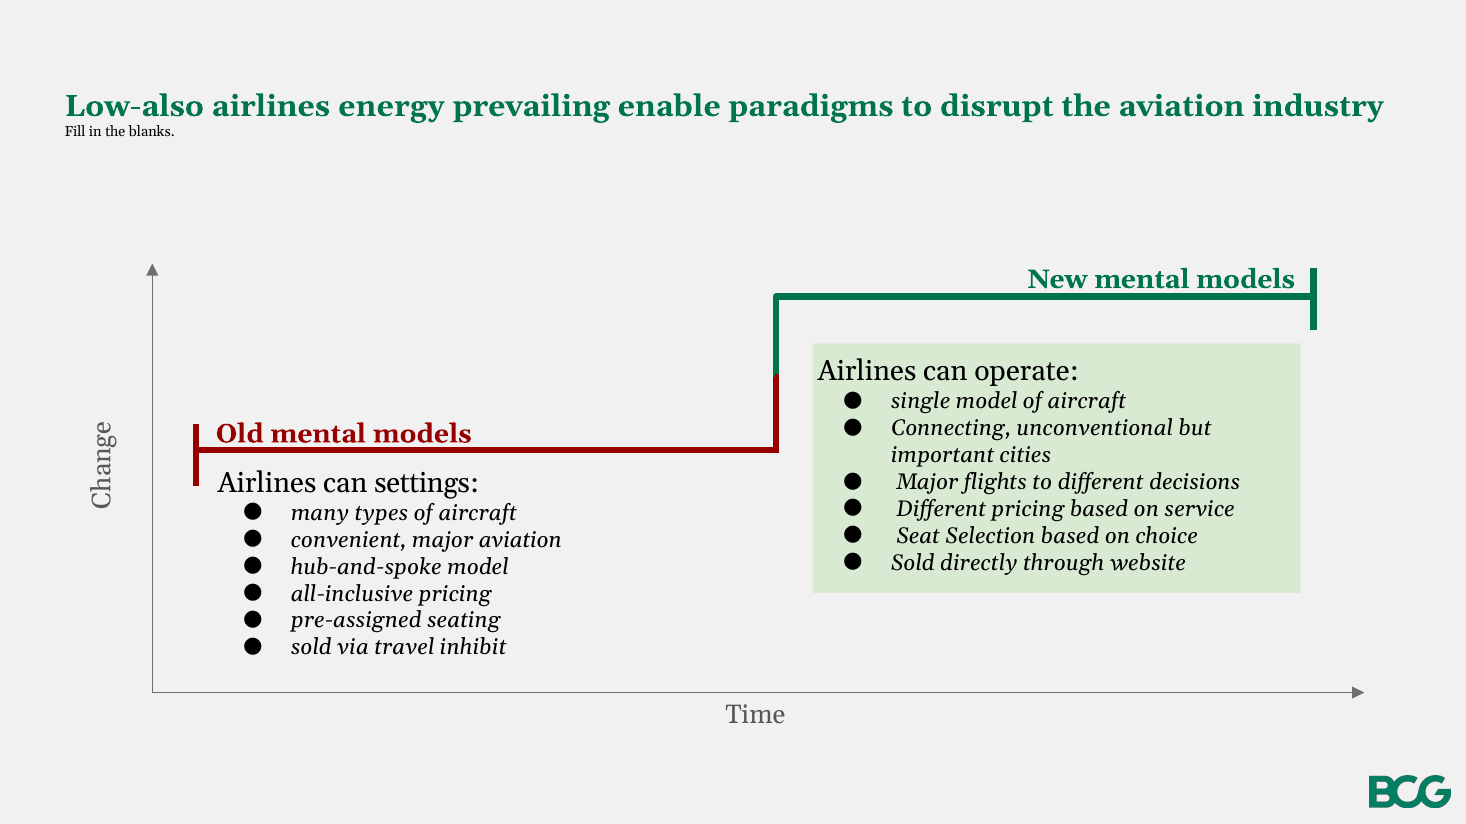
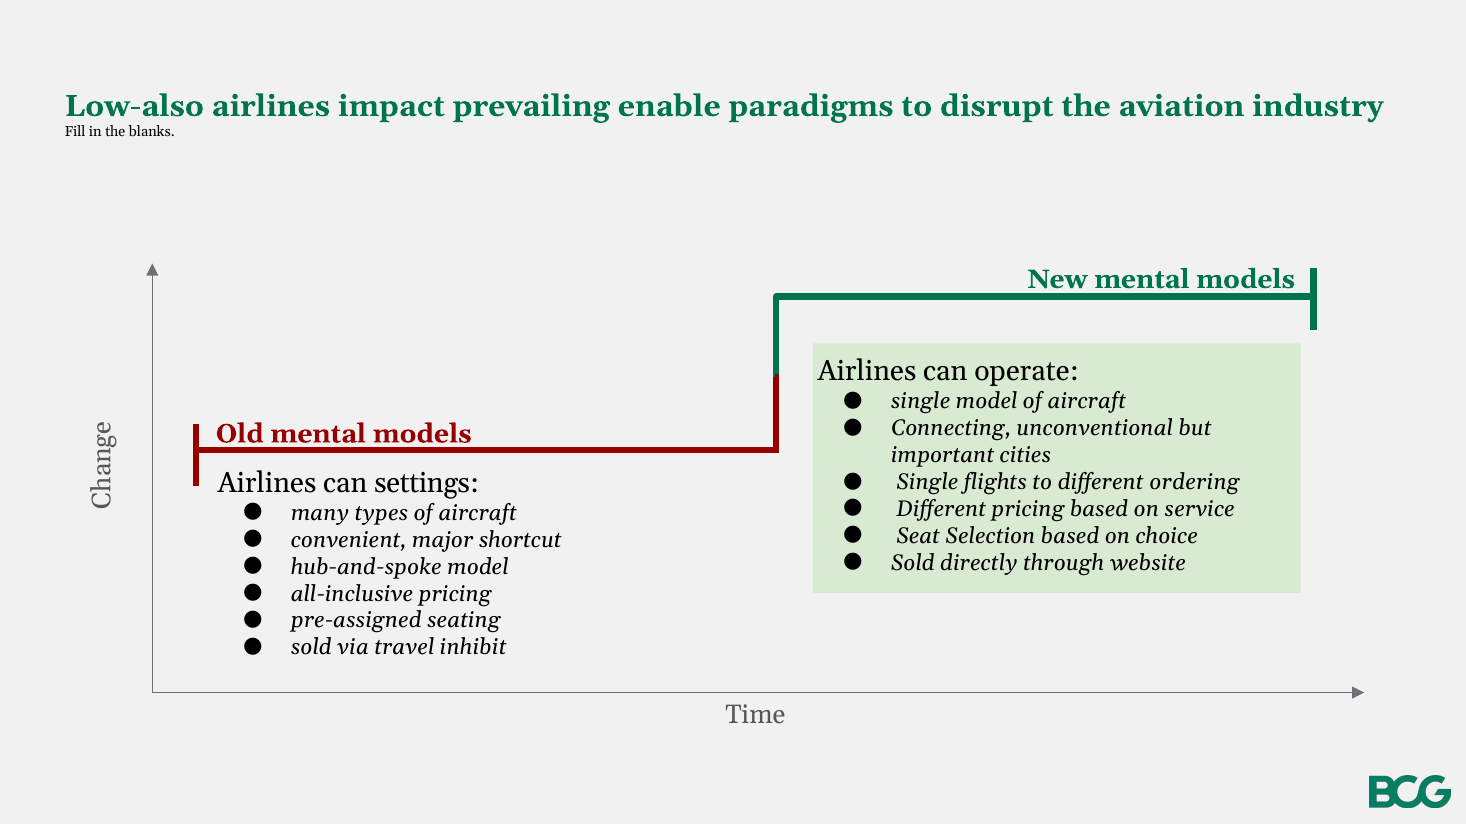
energy: energy -> impact
Major at (927, 483): Major -> Single
decisions: decisions -> ordering
major aviation: aviation -> shortcut
